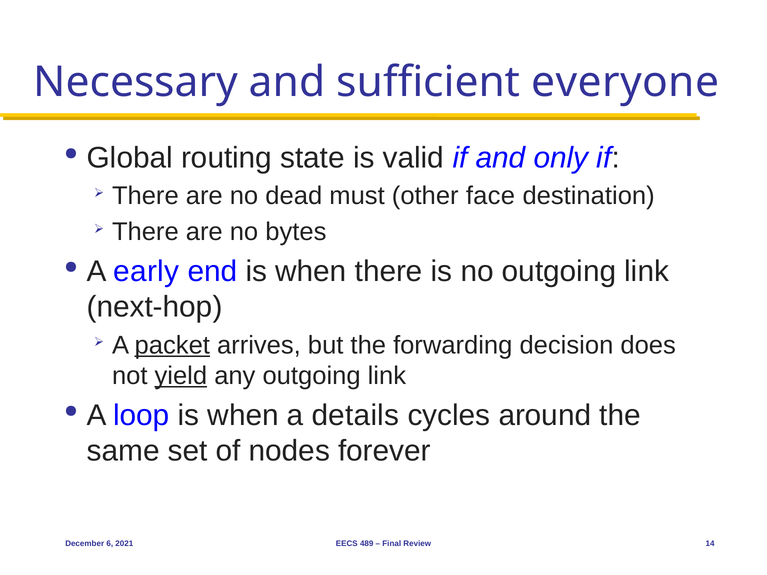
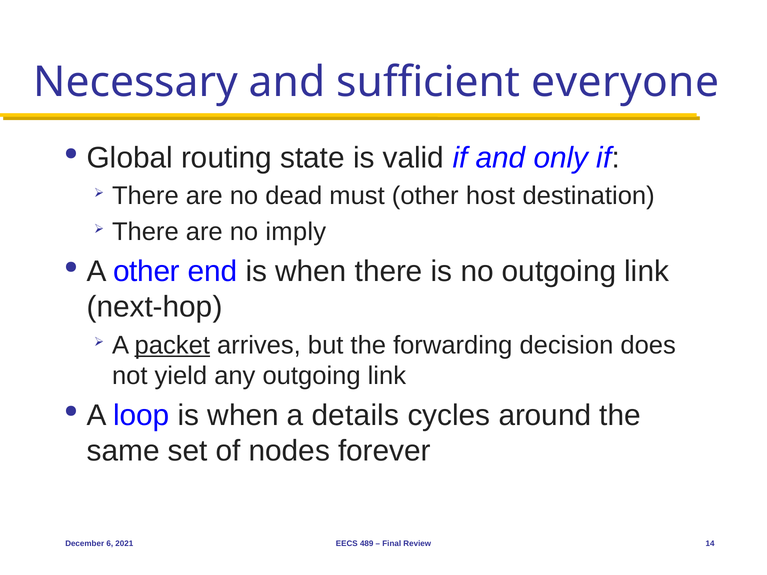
face: face -> host
bytes: bytes -> imply
A early: early -> other
yield underline: present -> none
